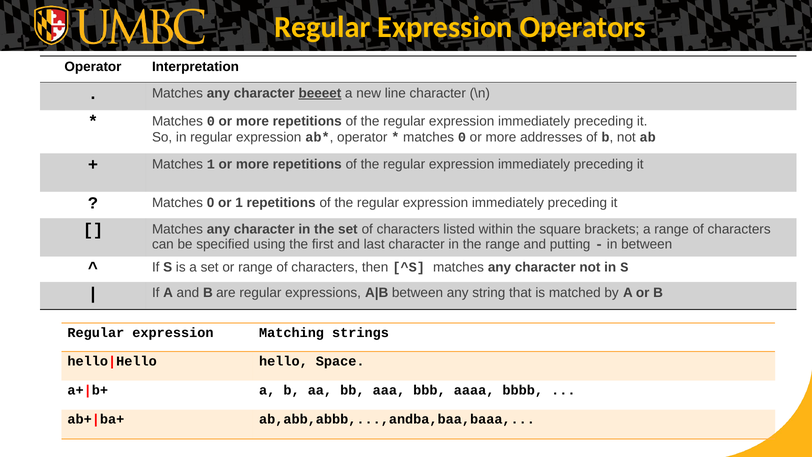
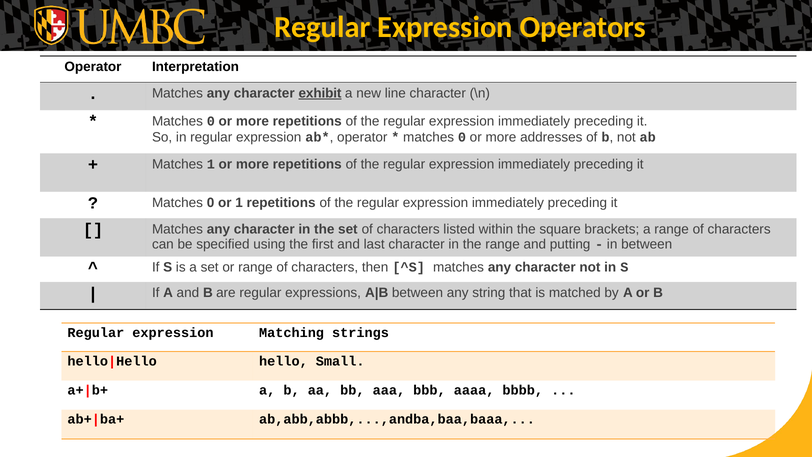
beeeet: beeeet -> exhibit
Space: Space -> Small
